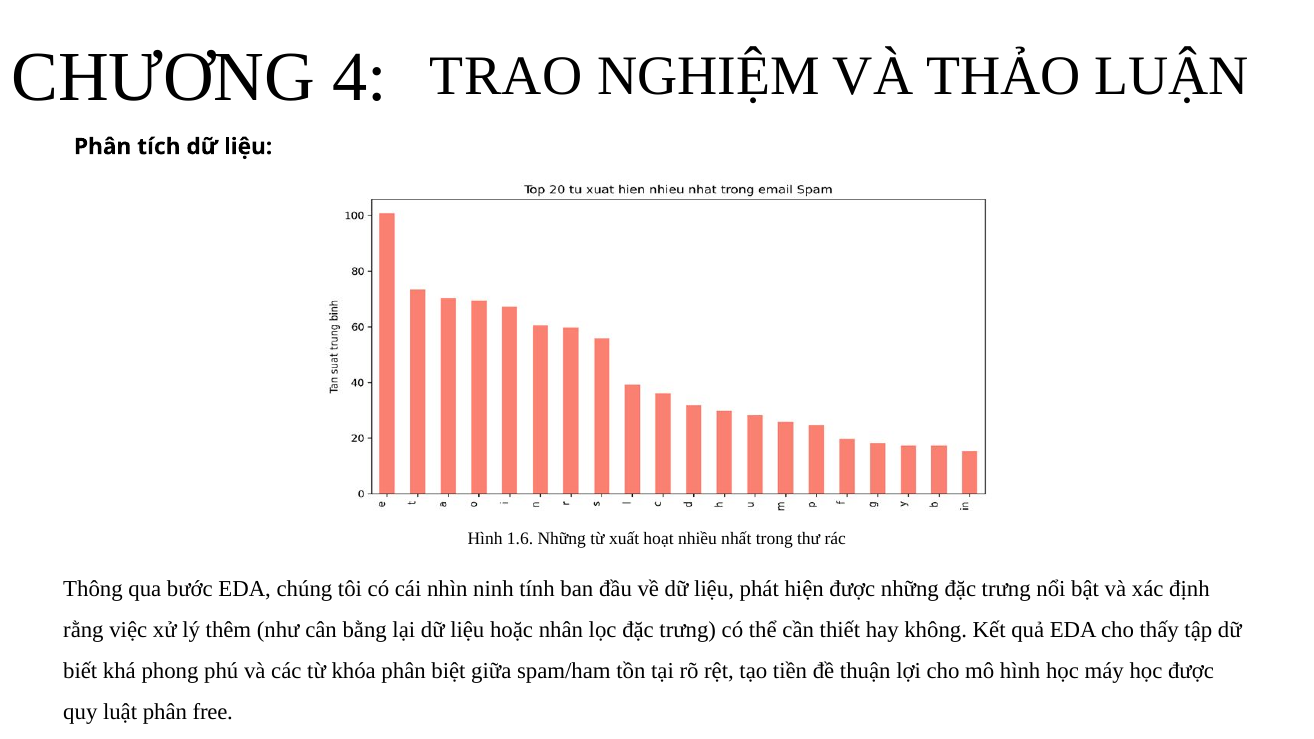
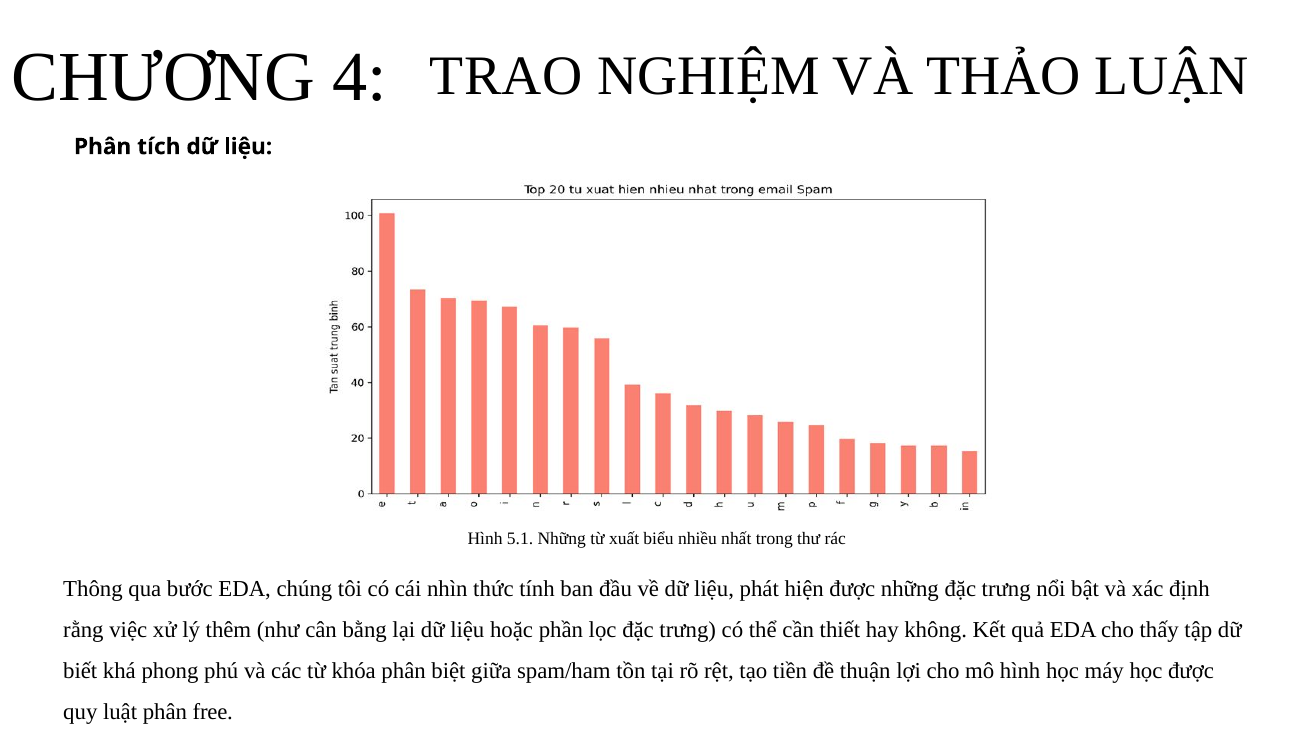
1.6: 1.6 -> 5.1
hoạt: hoạt -> biểu
ninh: ninh -> thức
nhân: nhân -> phần
